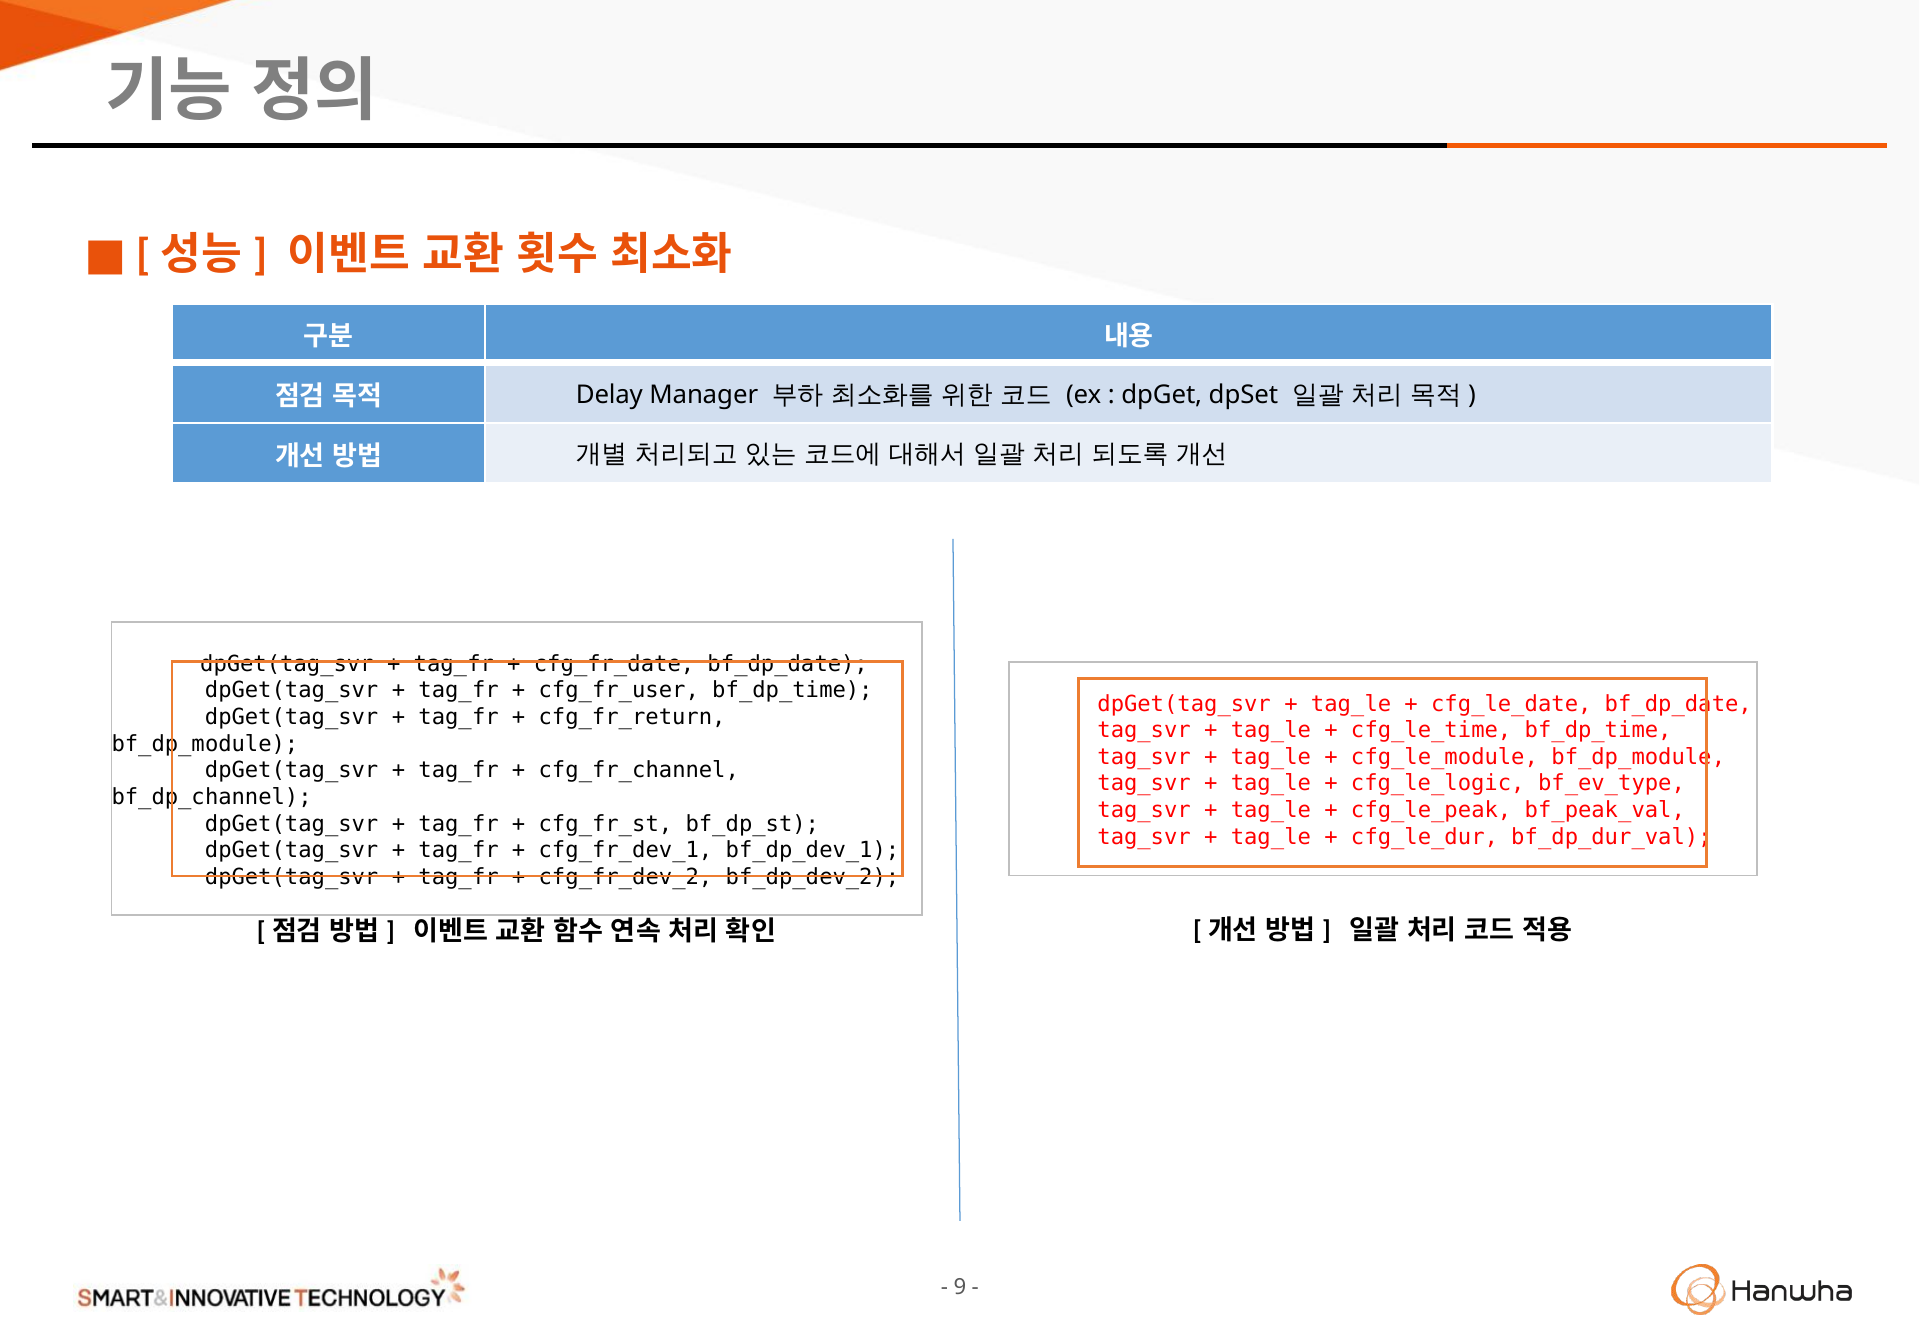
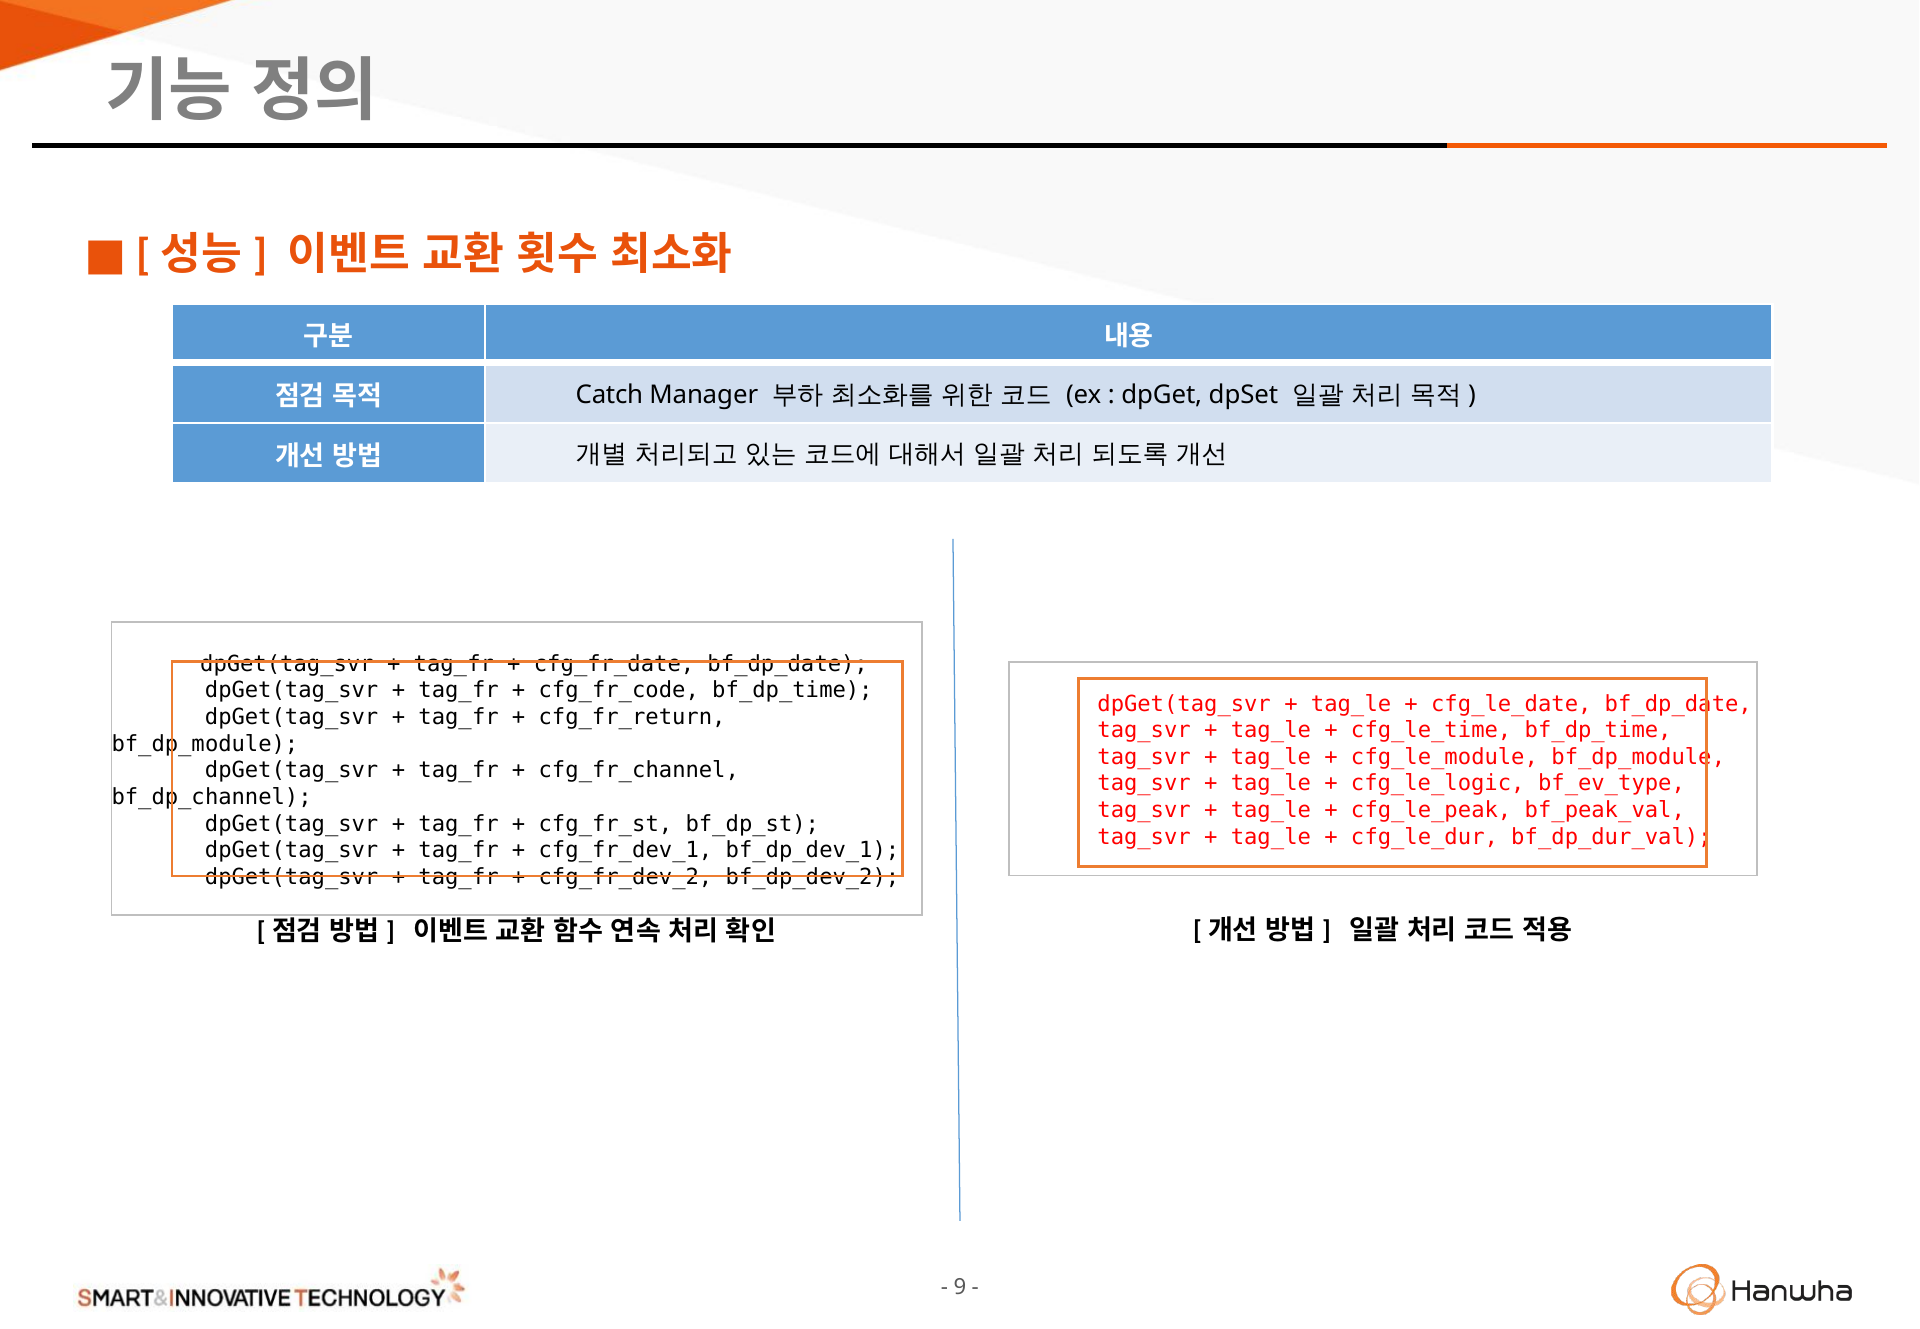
Delay: Delay -> Catch
cfg_fr_user: cfg_fr_user -> cfg_fr_code
